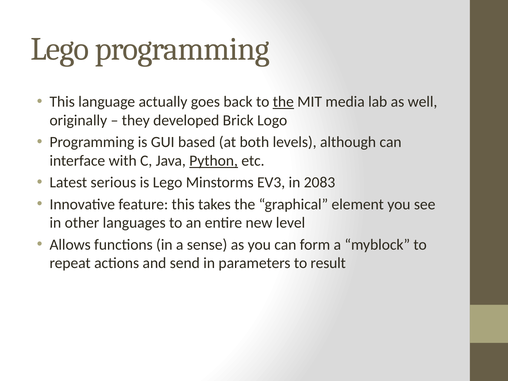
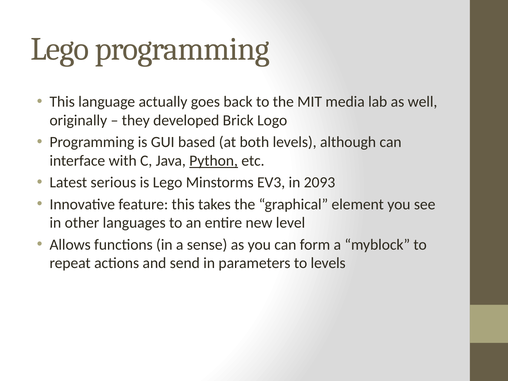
the at (283, 102) underline: present -> none
2083: 2083 -> 2093
to result: result -> levels
